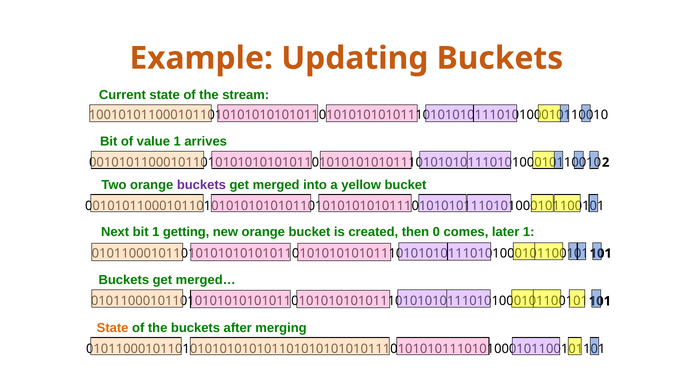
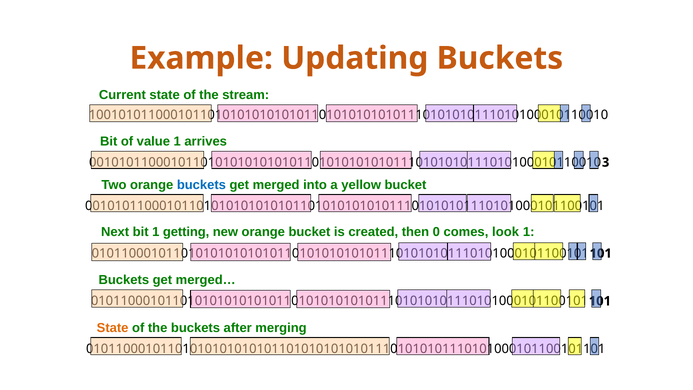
2: 2 -> 3
buckets at (201, 185) colour: purple -> blue
later: later -> look
